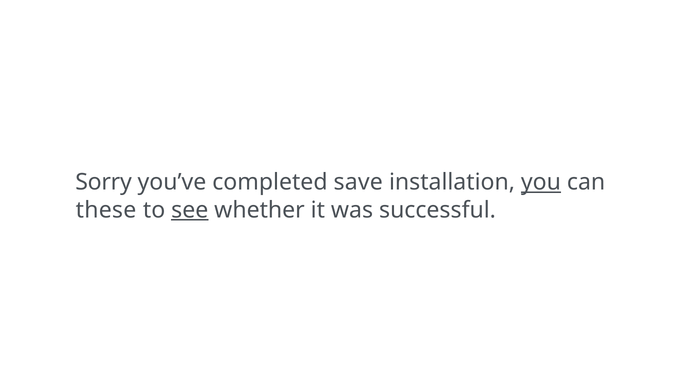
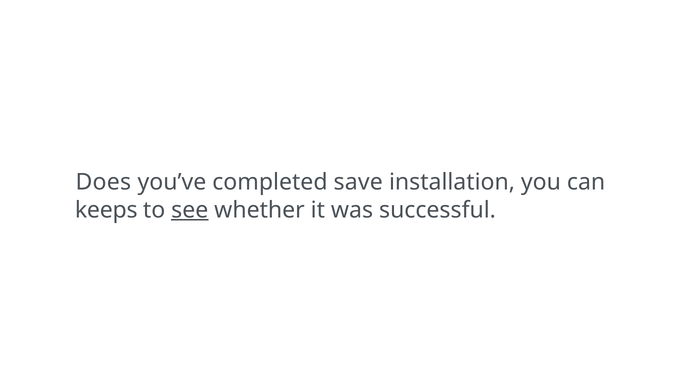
Sorry: Sorry -> Does
you underline: present -> none
these: these -> keeps
